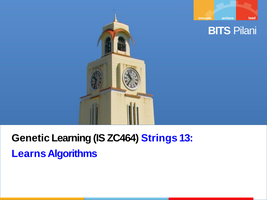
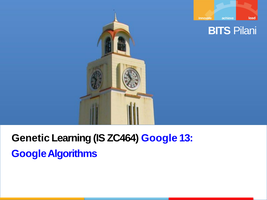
ZC464 Strings: Strings -> Google
Learns at (29, 154): Learns -> Google
